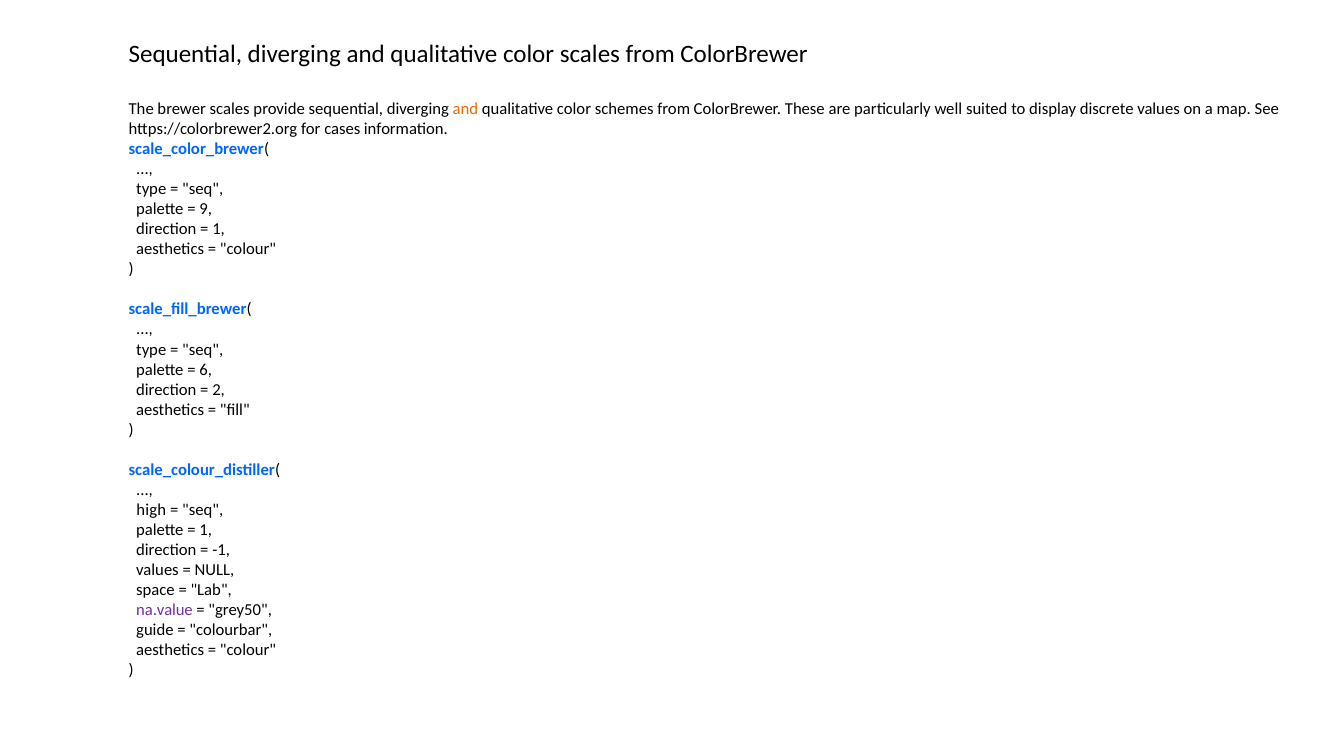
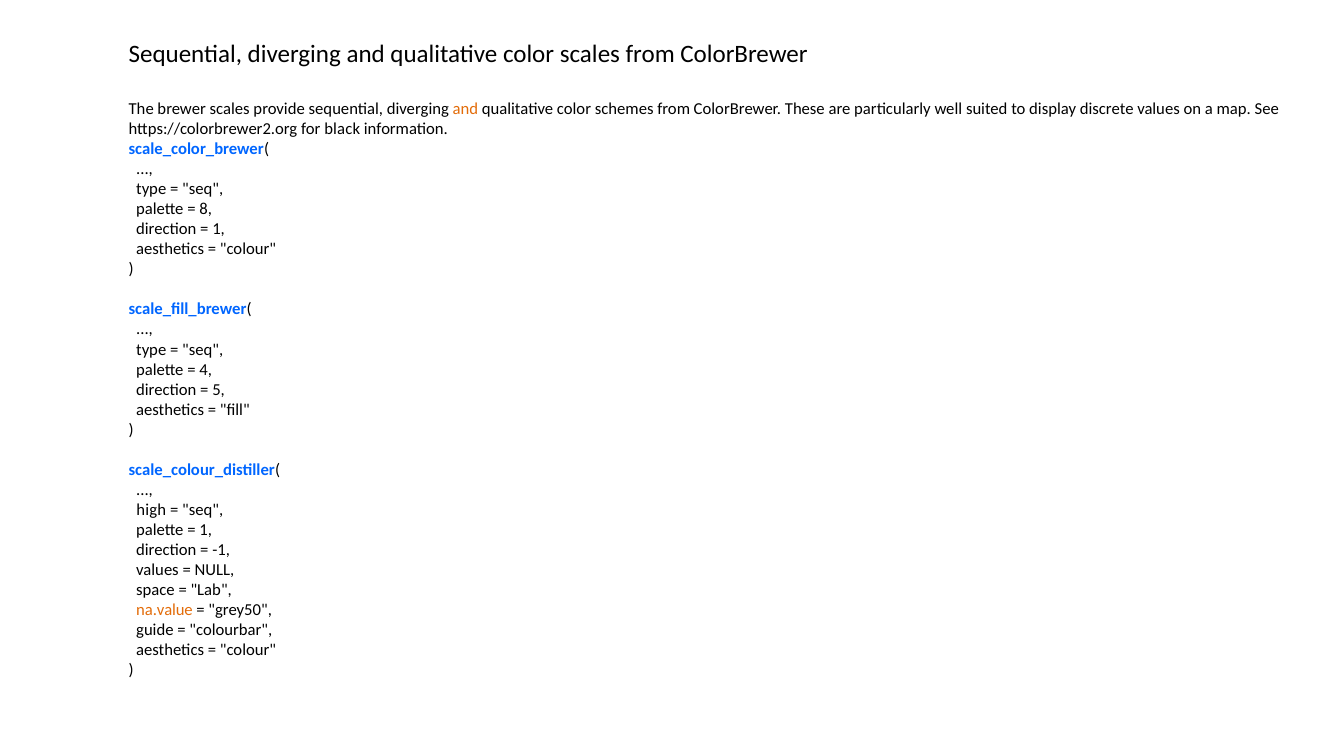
cases: cases -> black
9: 9 -> 8
6: 6 -> 4
2: 2 -> 5
na.value colour: purple -> orange
